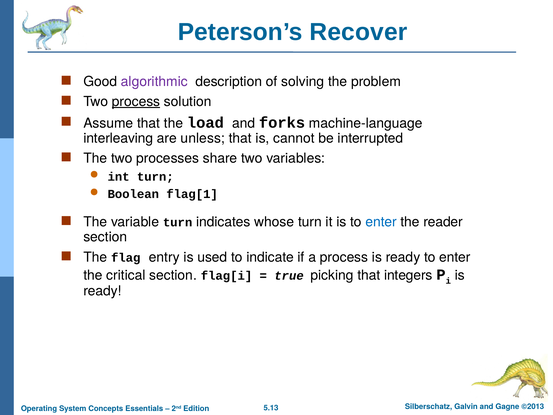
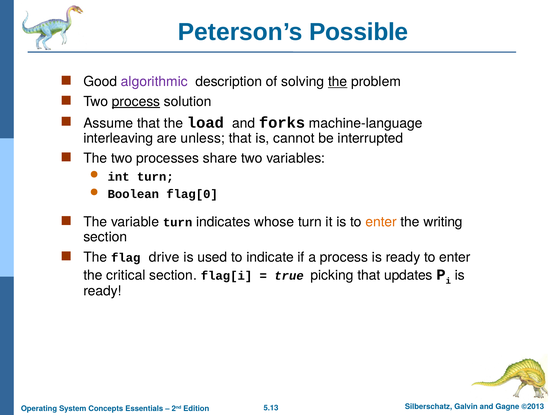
Recover: Recover -> Possible
the at (338, 82) underline: none -> present
flag[1: flag[1 -> flag[0
enter at (381, 222) colour: blue -> orange
reader: reader -> writing
entry: entry -> drive
integers: integers -> updates
